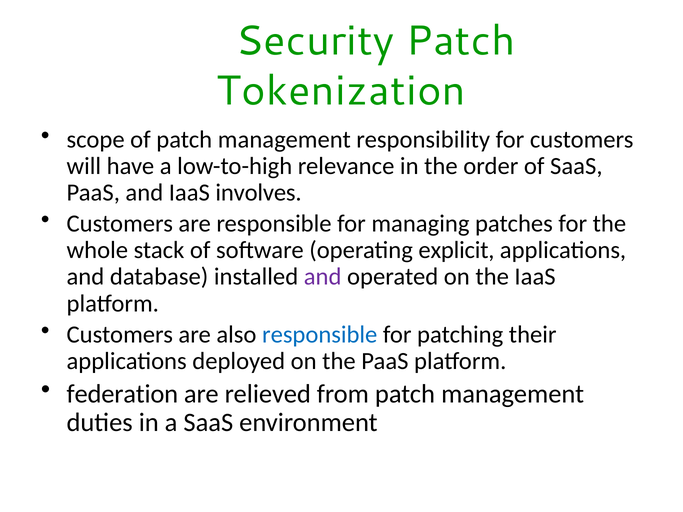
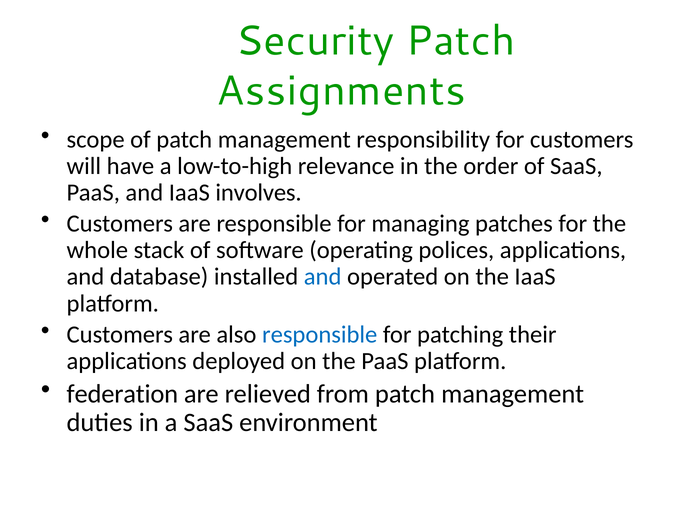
Tokenization: Tokenization -> Assignments
explicit: explicit -> polices
and at (323, 277) colour: purple -> blue
